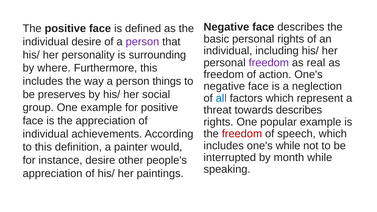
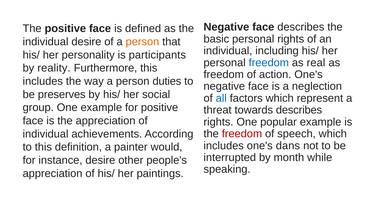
person at (142, 42) colour: purple -> orange
surrounding: surrounding -> participants
freedom at (269, 63) colour: purple -> blue
where: where -> reality
things: things -> duties
one's while: while -> dans
